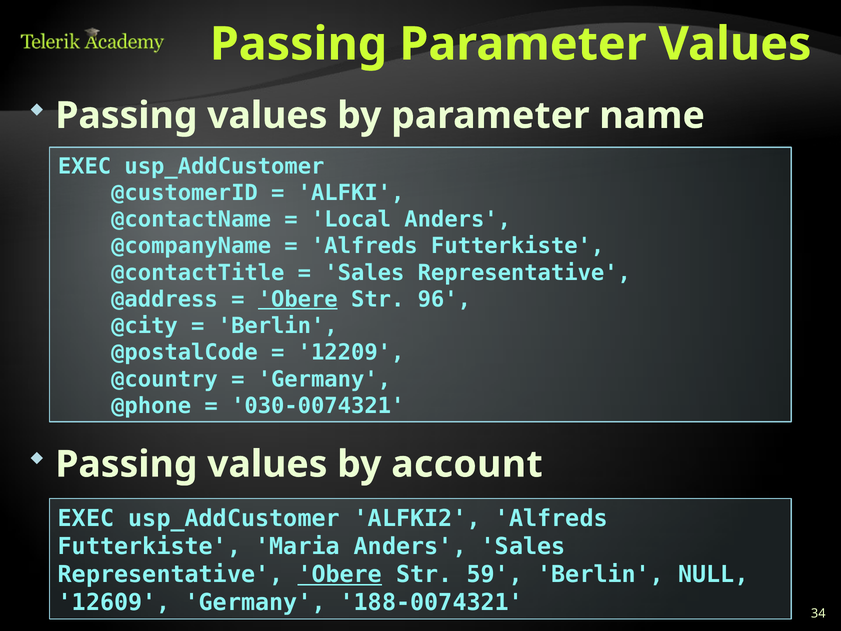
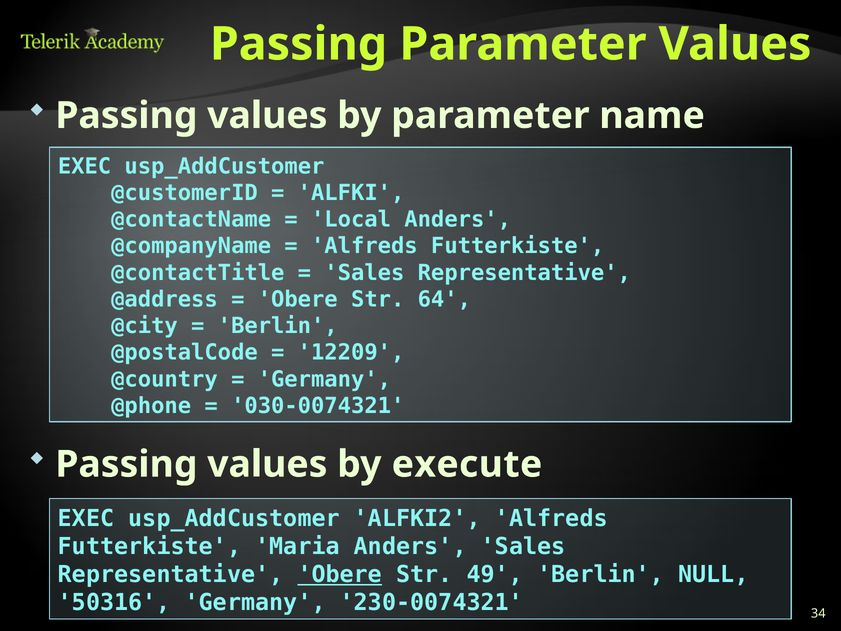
Obere at (298, 299) underline: present -> none
96: 96 -> 64
account: account -> execute
59: 59 -> 49
12609: 12609 -> 50316
188-0074321: 188-0074321 -> 230-0074321
